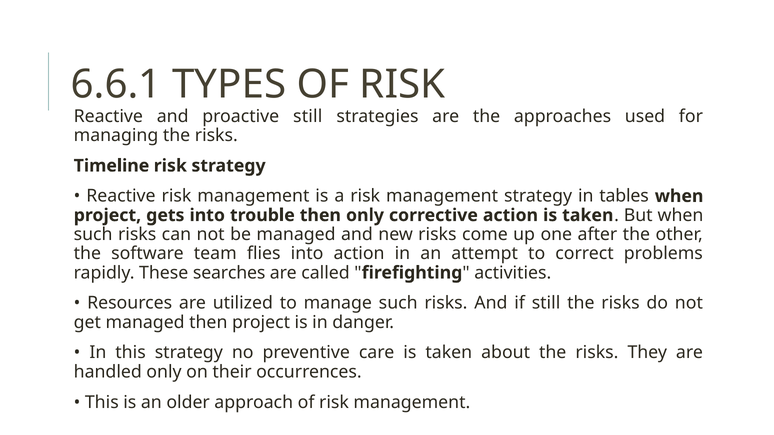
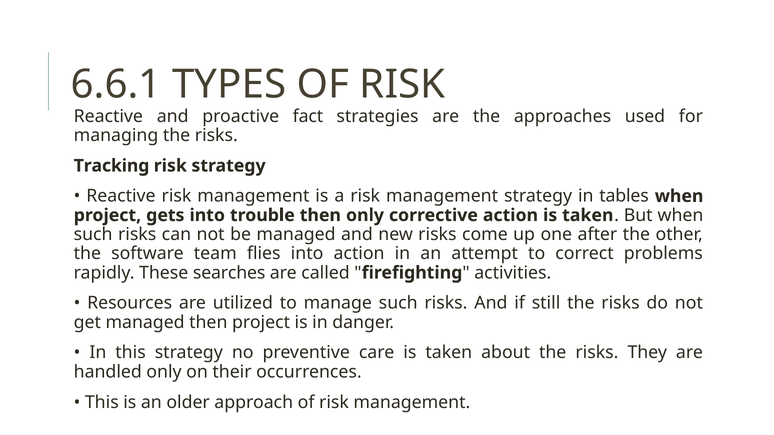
proactive still: still -> fact
Timeline: Timeline -> Tracking
